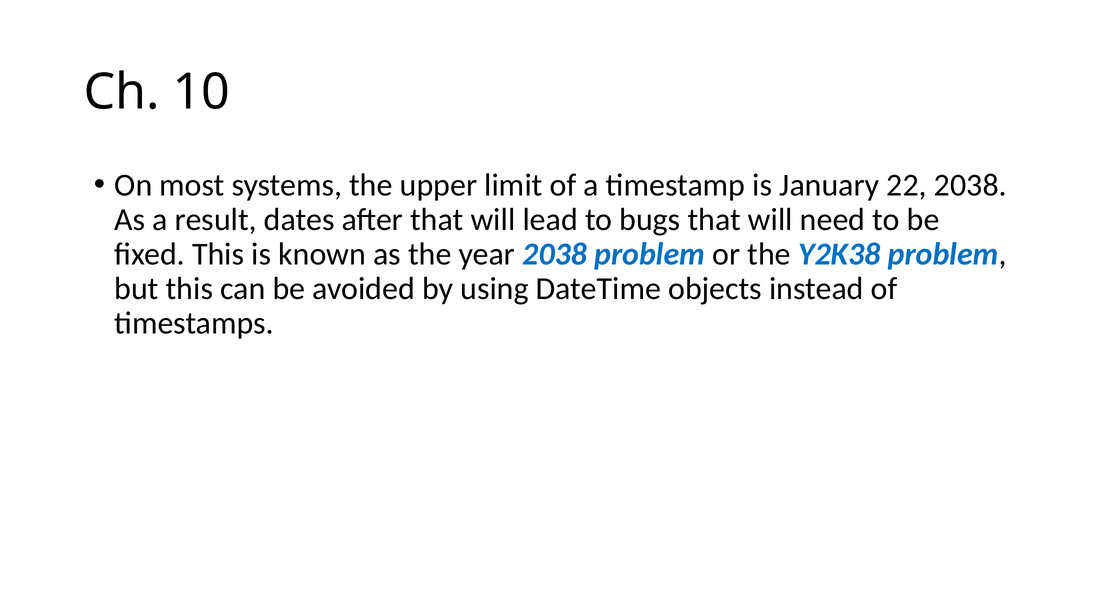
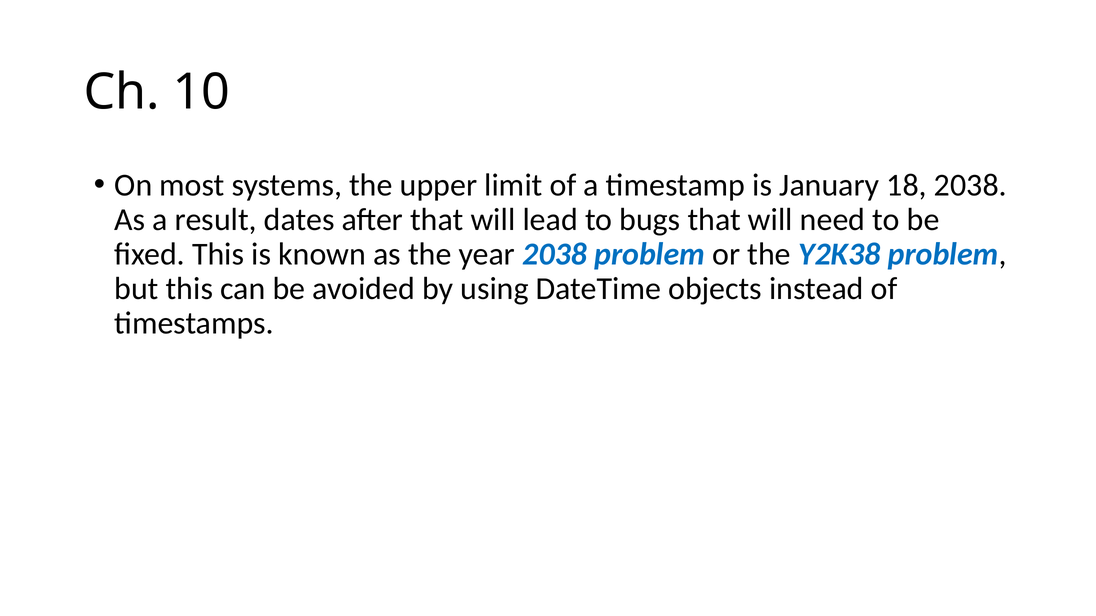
22: 22 -> 18
